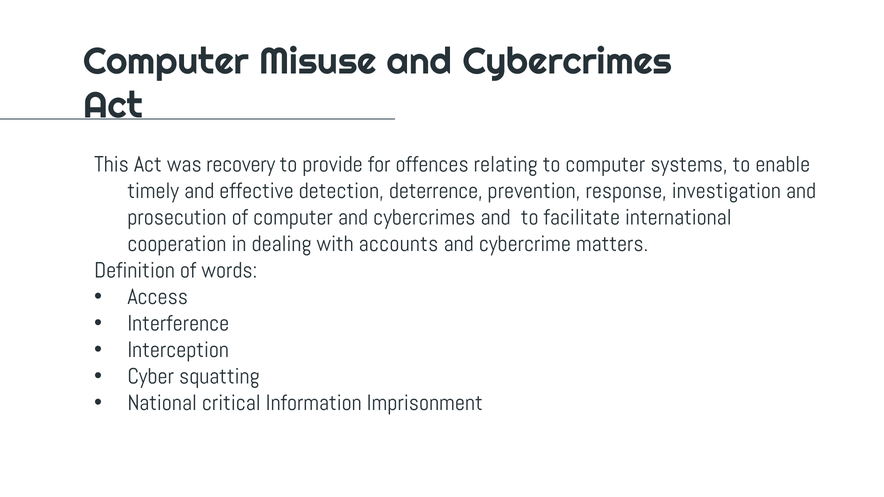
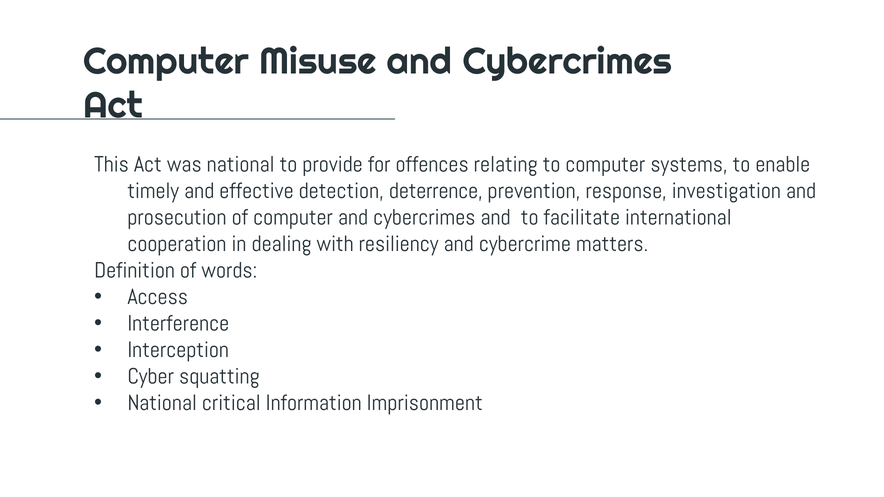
was recovery: recovery -> national
accounts: accounts -> resiliency
